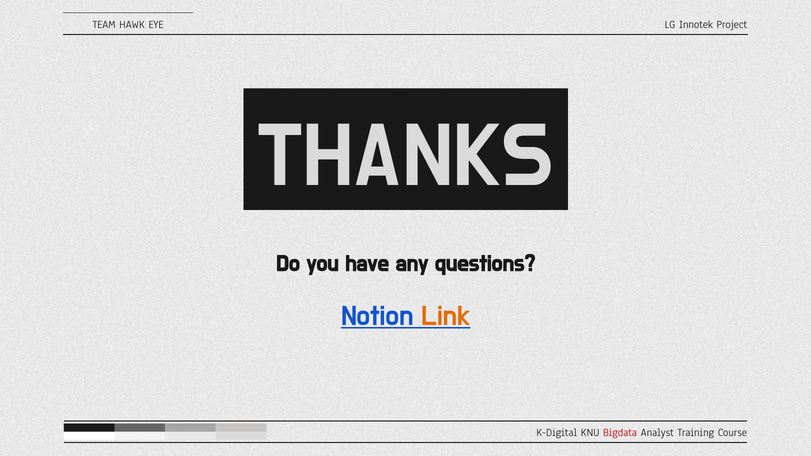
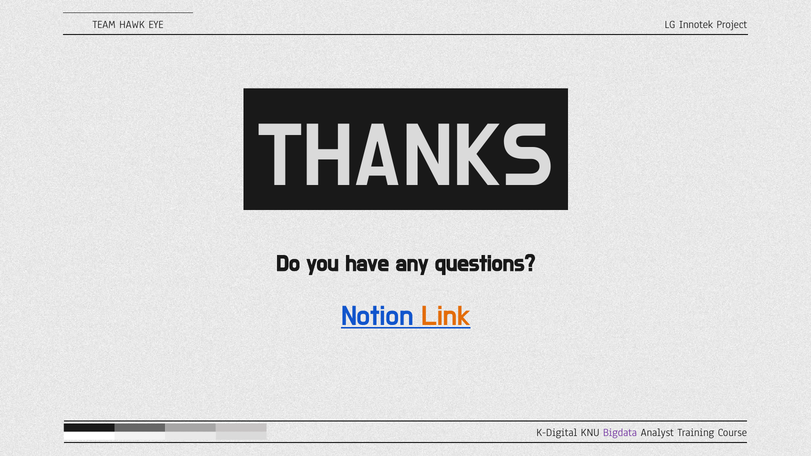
Bigdata colour: red -> purple
